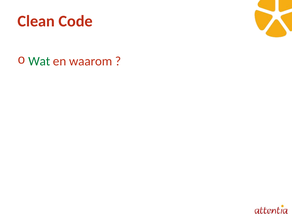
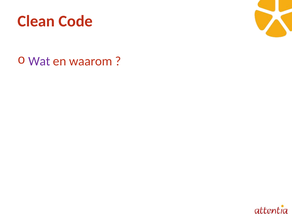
Wat colour: green -> purple
